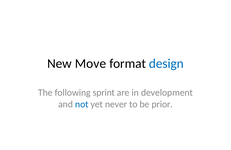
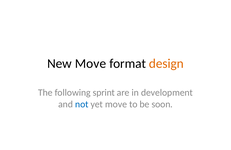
design colour: blue -> orange
yet never: never -> move
prior: prior -> soon
